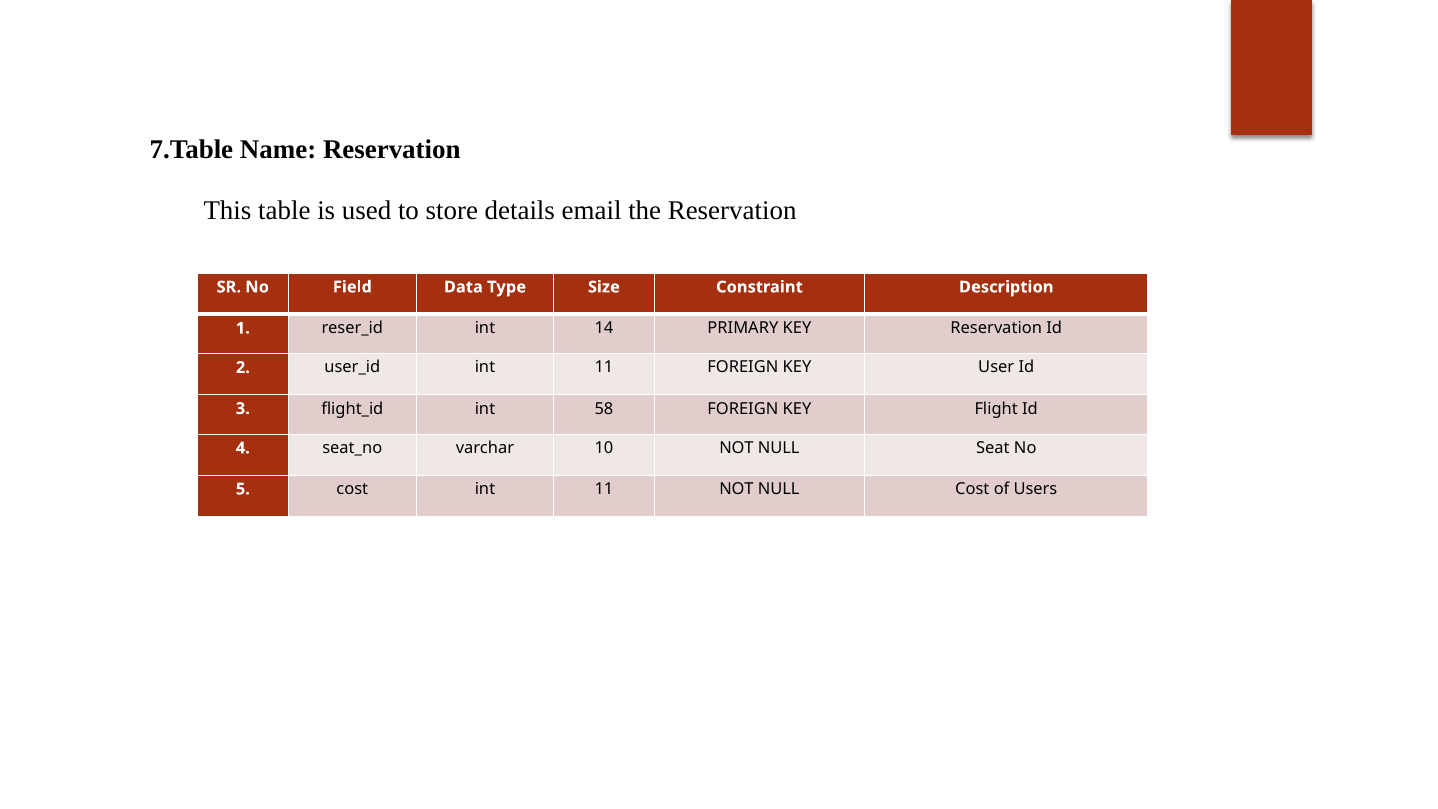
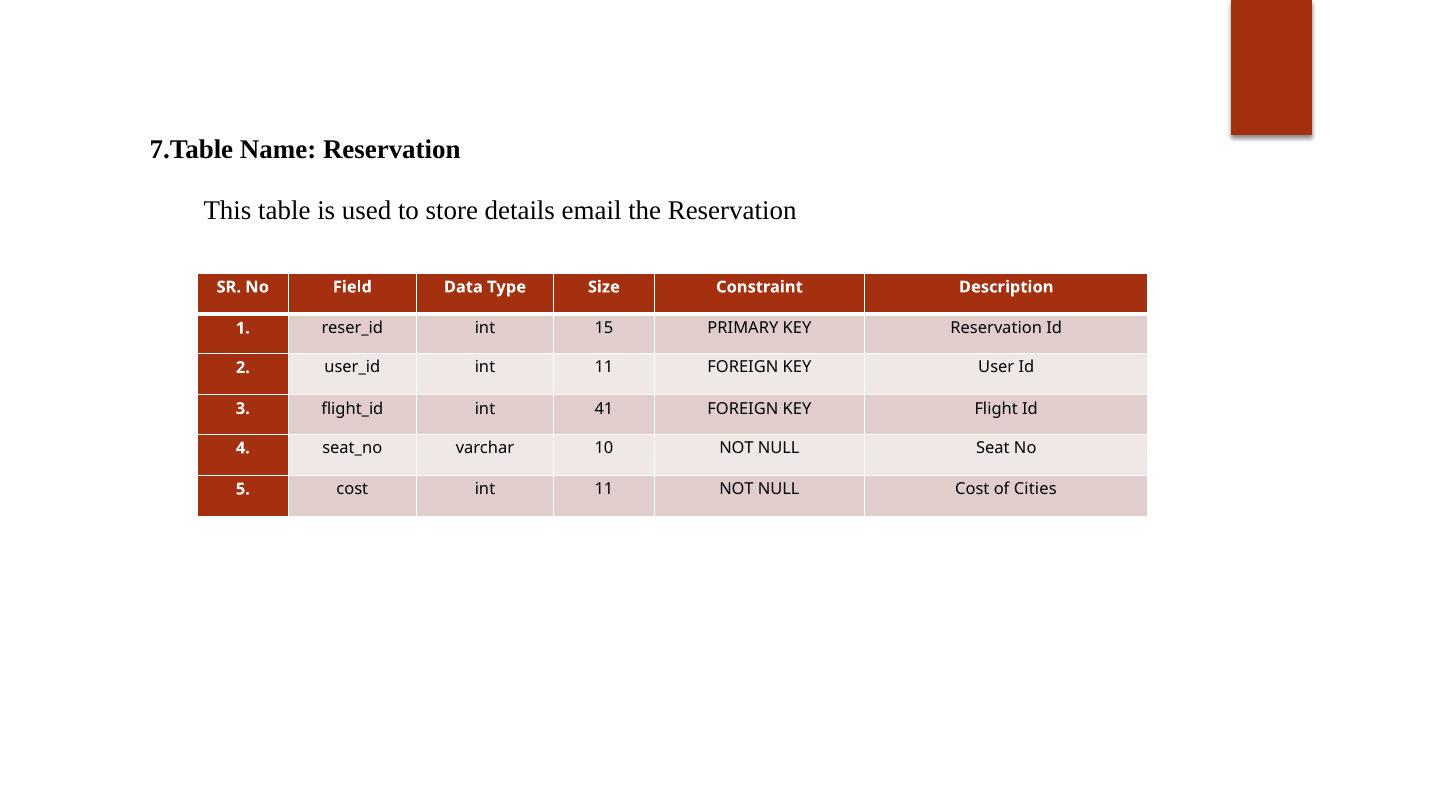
14: 14 -> 15
58: 58 -> 41
Users: Users -> Cities
